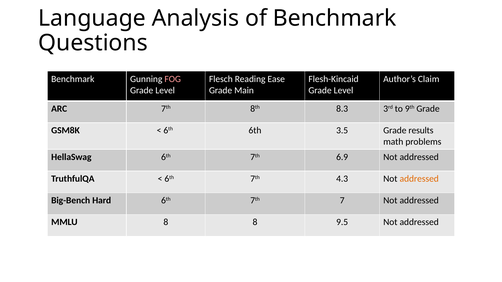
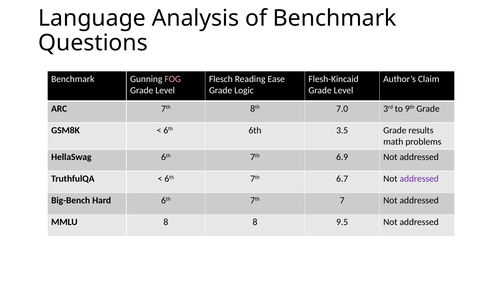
Main: Main -> Logic
8.3: 8.3 -> 7.0
4.3: 4.3 -> 6.7
addressed at (419, 179) colour: orange -> purple
